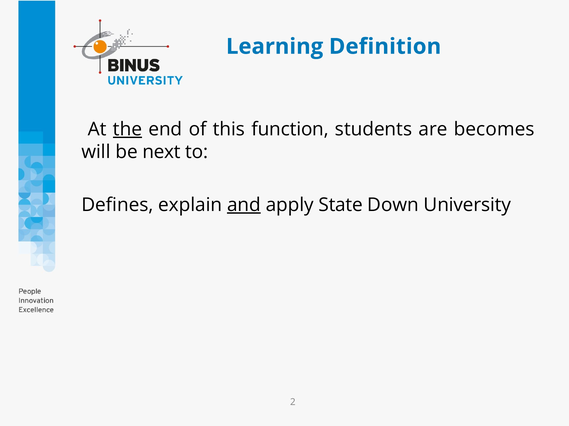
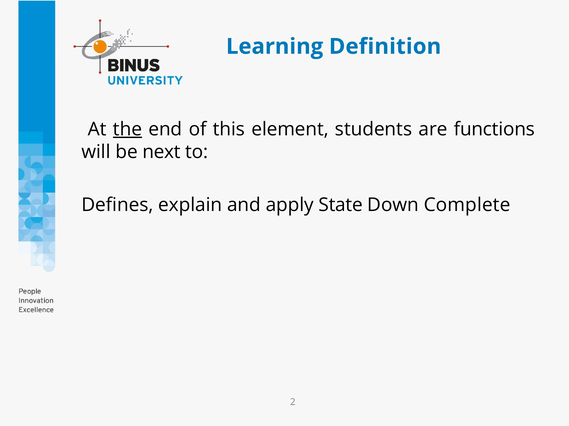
function: function -> element
becomes: becomes -> functions
and underline: present -> none
University: University -> Complete
